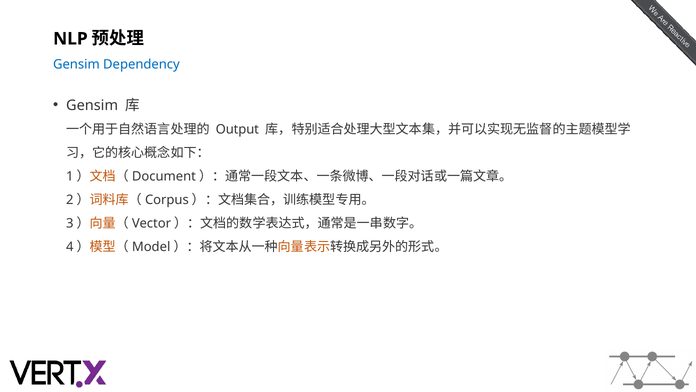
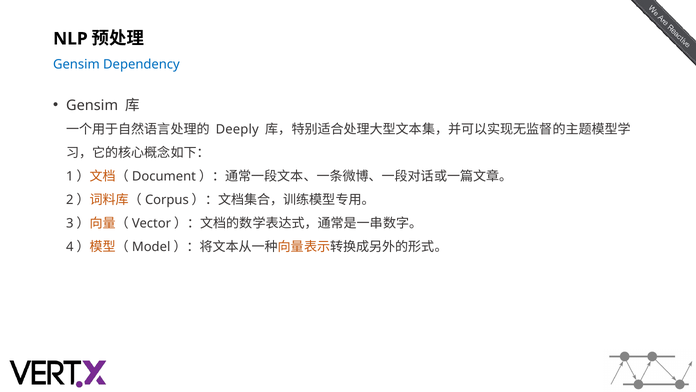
Output: Output -> Deeply
